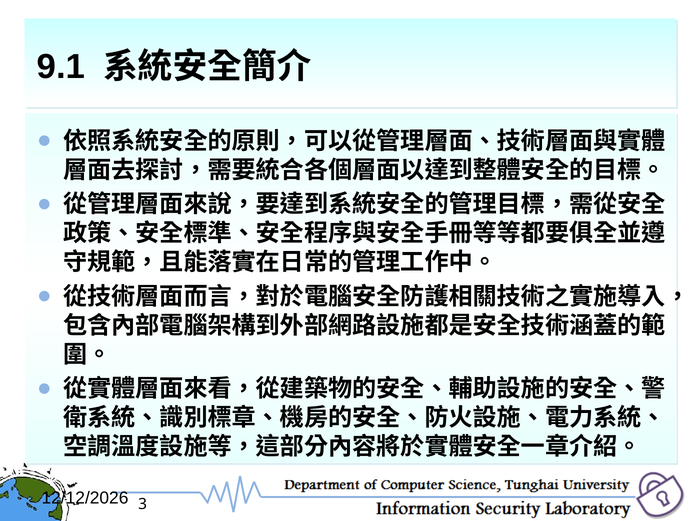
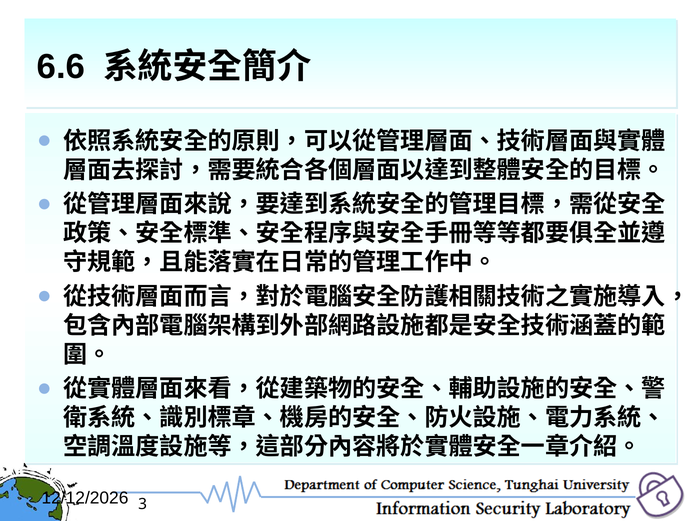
9.1: 9.1 -> 6.6
